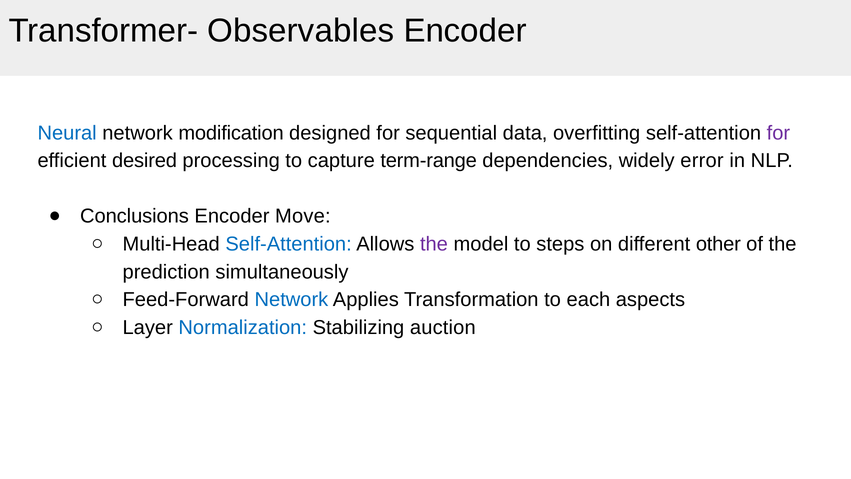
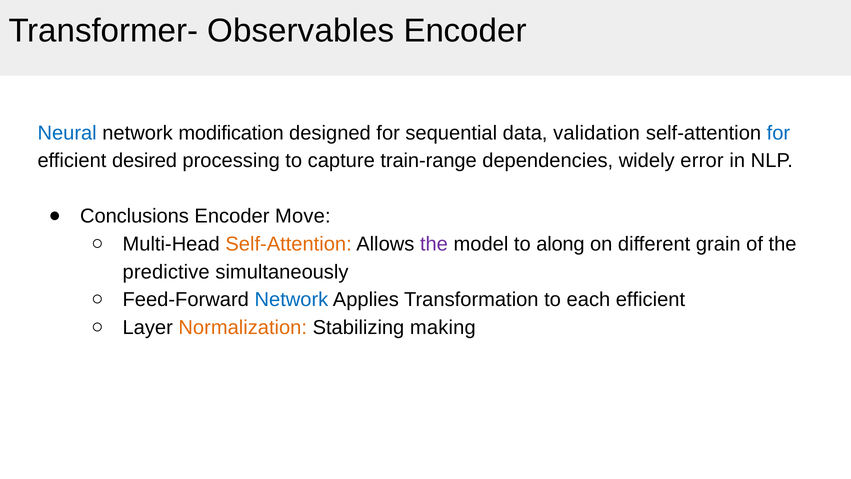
overfitting: overfitting -> validation
for at (778, 133) colour: purple -> blue
term-range: term-range -> train-range
Self-Attention at (289, 244) colour: blue -> orange
steps: steps -> along
other: other -> grain
prediction: prediction -> predictive
each aspects: aspects -> efficient
Normalization colour: blue -> orange
auction: auction -> making
